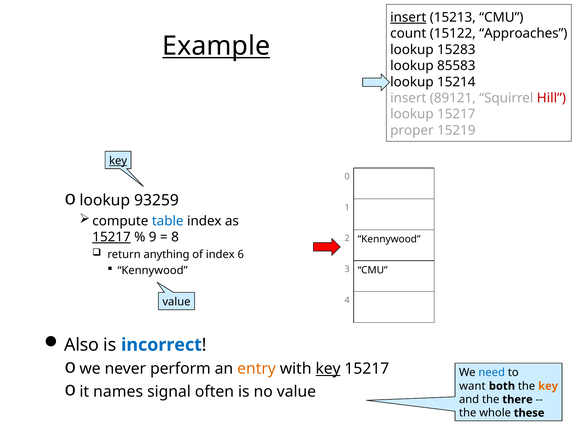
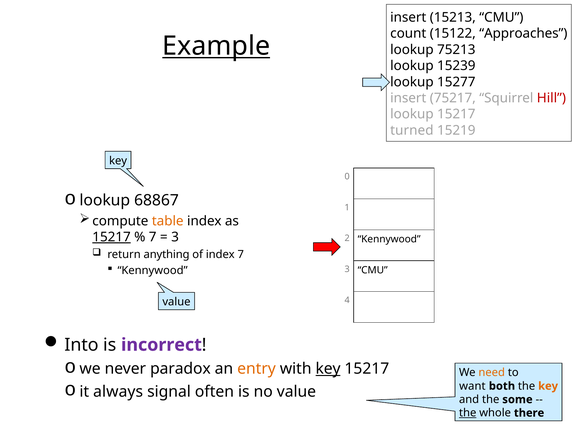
insert at (408, 17) underline: present -> none
15283: 15283 -> 75213
85583: 85583 -> 15239
15214: 15214 -> 15277
89121: 89121 -> 75217
proper: proper -> turned
key at (118, 161) underline: present -> none
93259: 93259 -> 68867
table colour: blue -> orange
9 at (153, 237): 9 -> 7
8 at (175, 237): 8 -> 3
index 6: 6 -> 7
Also: Also -> Into
incorrect colour: blue -> purple
perform: perform -> paradox
need colour: blue -> orange
names: names -> always
there: there -> some
the at (468, 413) underline: none -> present
these: these -> there
